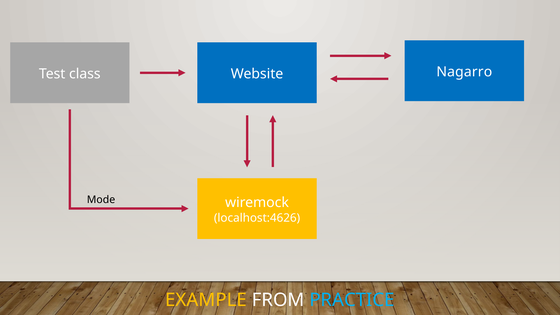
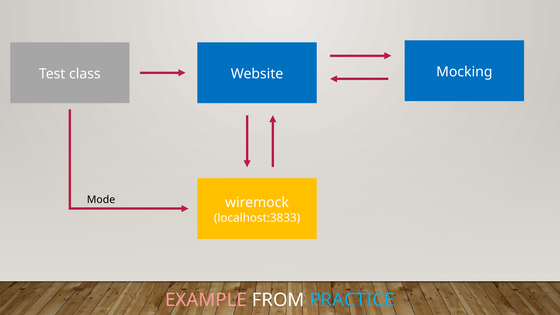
Nagarro: Nagarro -> Mocking
localhost:4626: localhost:4626 -> localhost:3833
EXAMPLE colour: yellow -> pink
